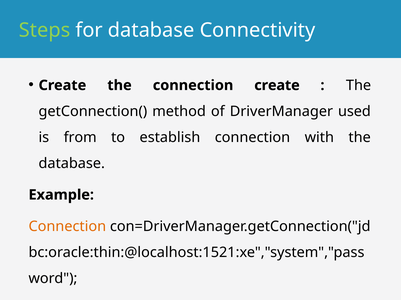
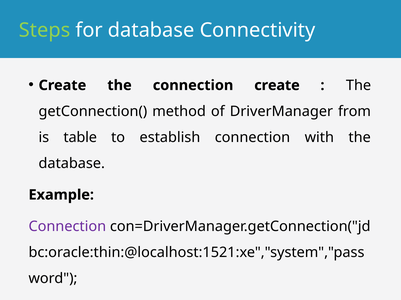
used: used -> from
from: from -> table
Connection at (67, 227) colour: orange -> purple
